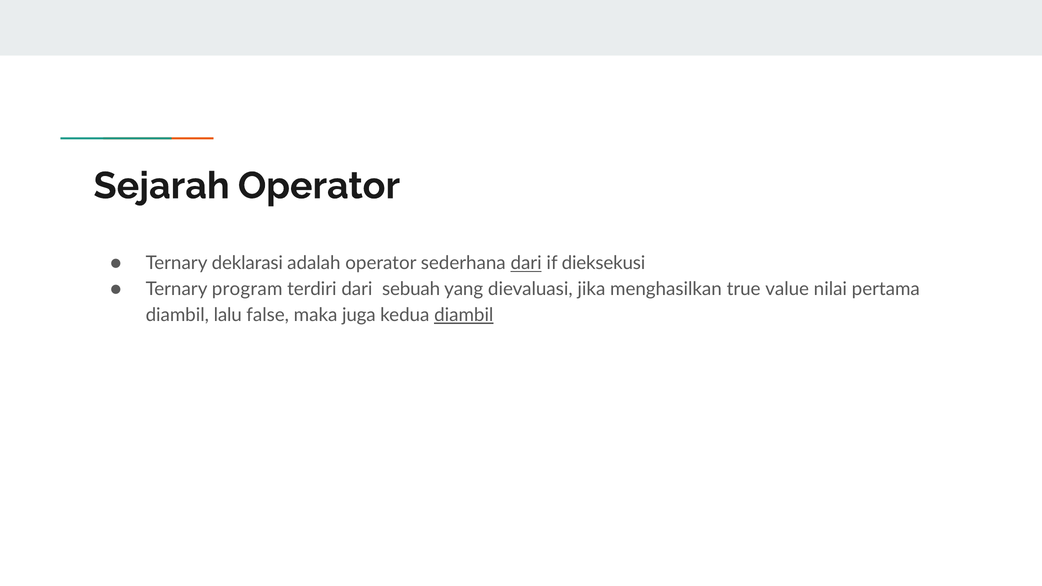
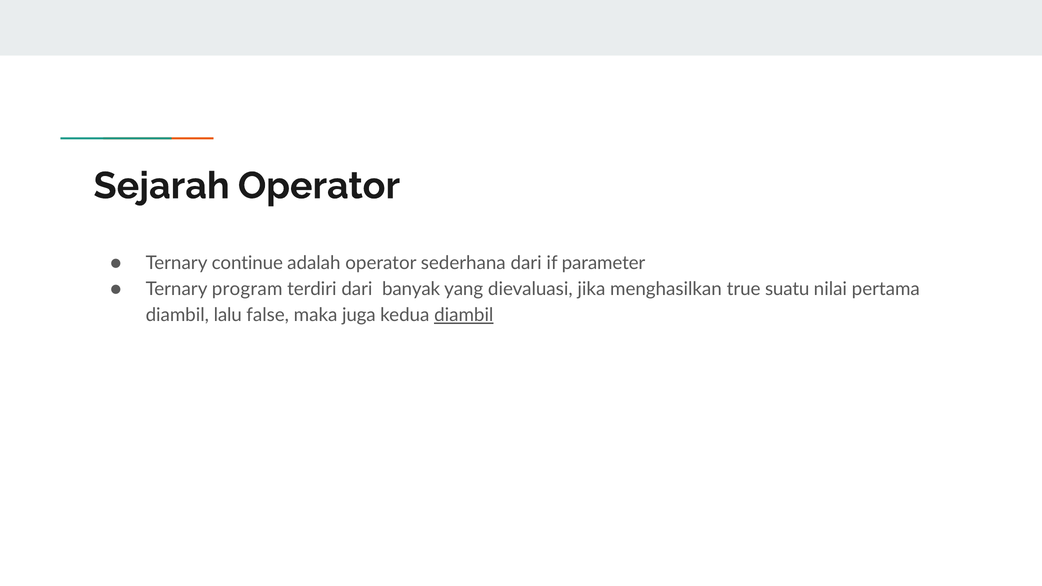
deklarasi: deklarasi -> continue
dari at (526, 263) underline: present -> none
dieksekusi: dieksekusi -> parameter
sebuah: sebuah -> banyak
value: value -> suatu
